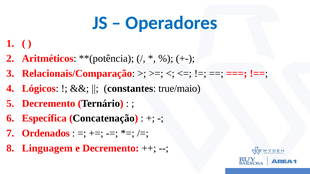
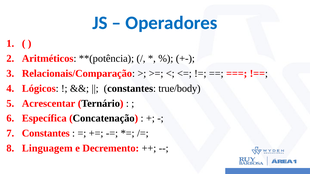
true/maio: true/maio -> true/body
Decremento at (49, 104): Decremento -> Acrescentar
Ordenados at (46, 134): Ordenados -> Constantes
